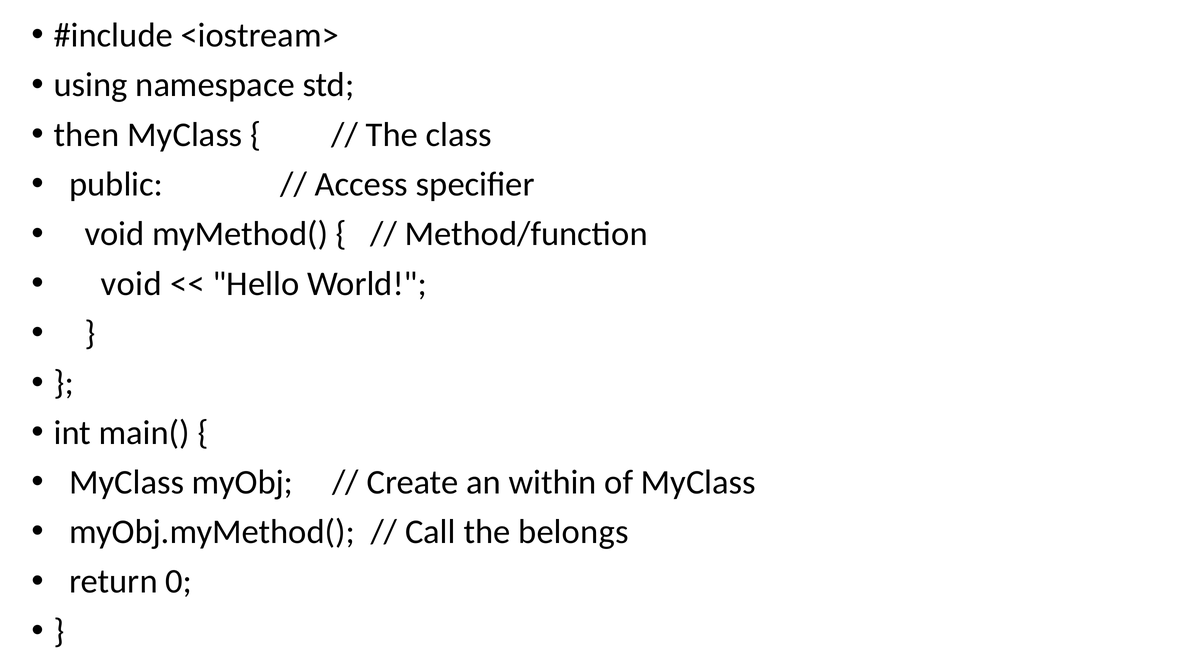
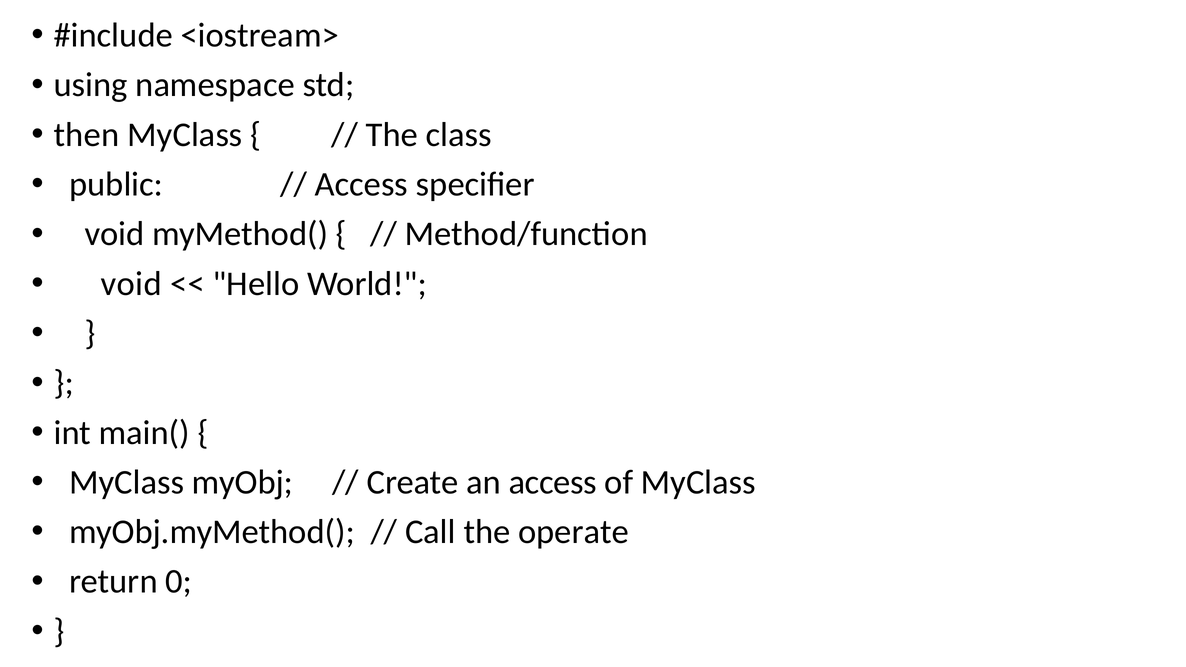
an within: within -> access
belongs: belongs -> operate
